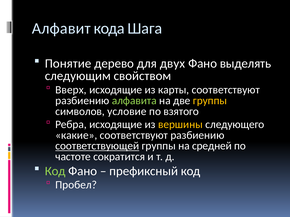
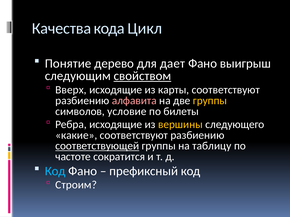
Алфавит: Алфавит -> Качества
Шага: Шага -> Цикл
двух: двух -> дает
выделять: выделять -> выигрыш
свойством underline: none -> present
алфавита colour: light green -> pink
взятого: взятого -> билеты
средней: средней -> таблицу
Код at (55, 171) colour: light green -> light blue
Пробел: Пробел -> Строим
